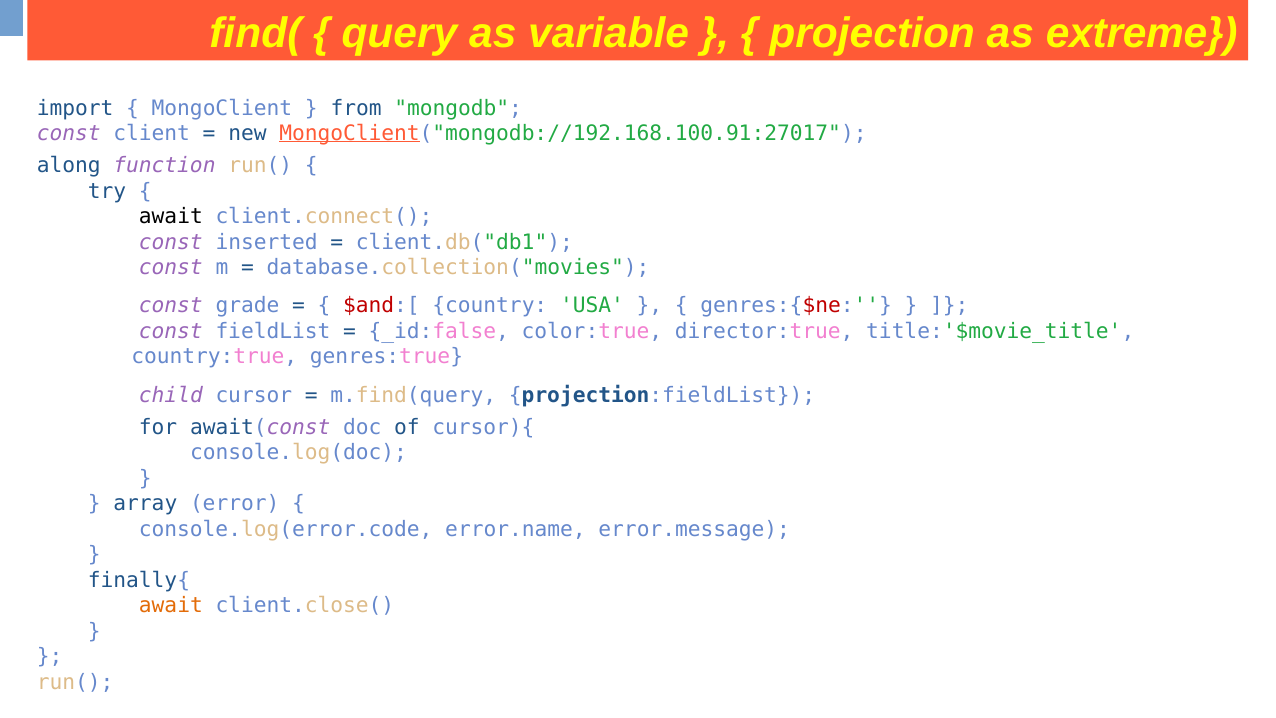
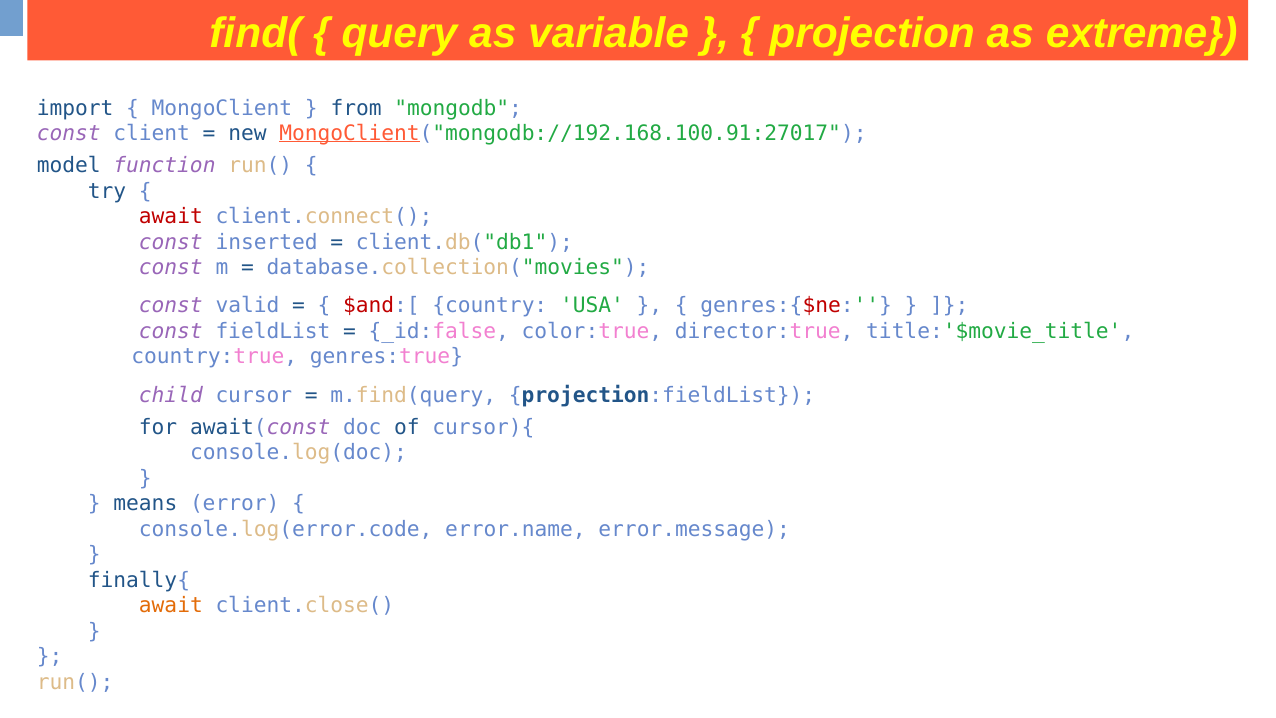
along: along -> model
await at (171, 217) colour: black -> red
grade: grade -> valid
array: array -> means
